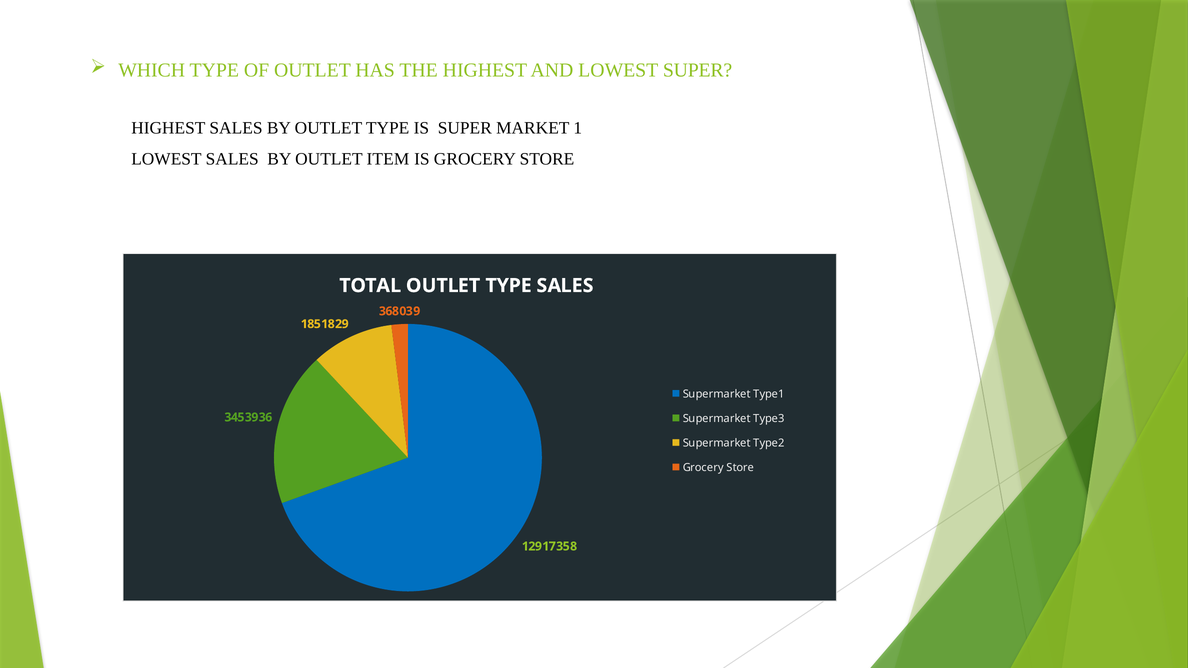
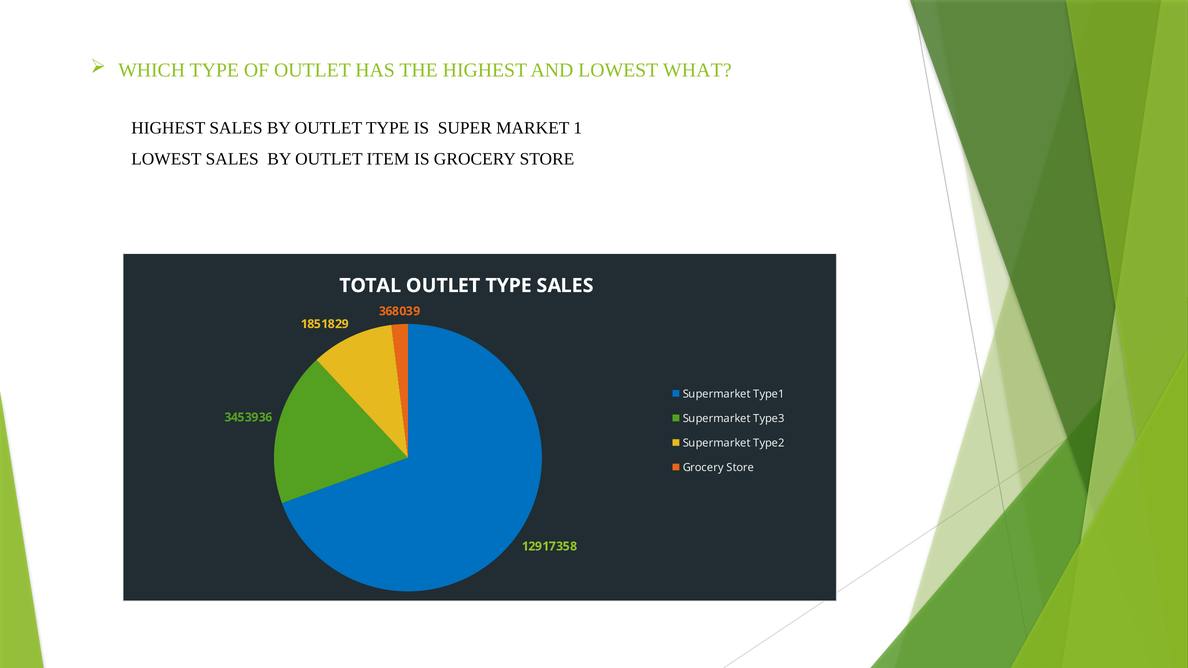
LOWEST SUPER: SUPER -> WHAT
